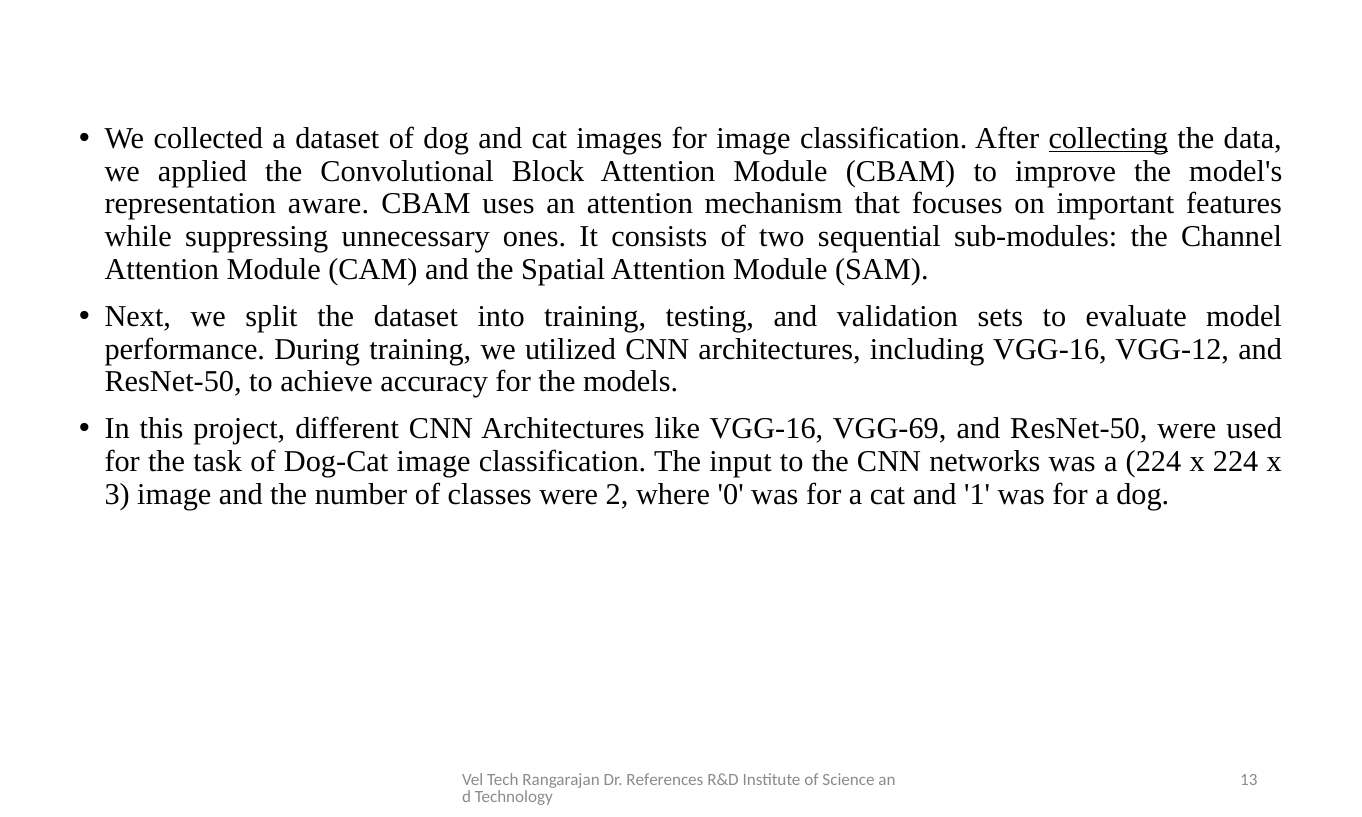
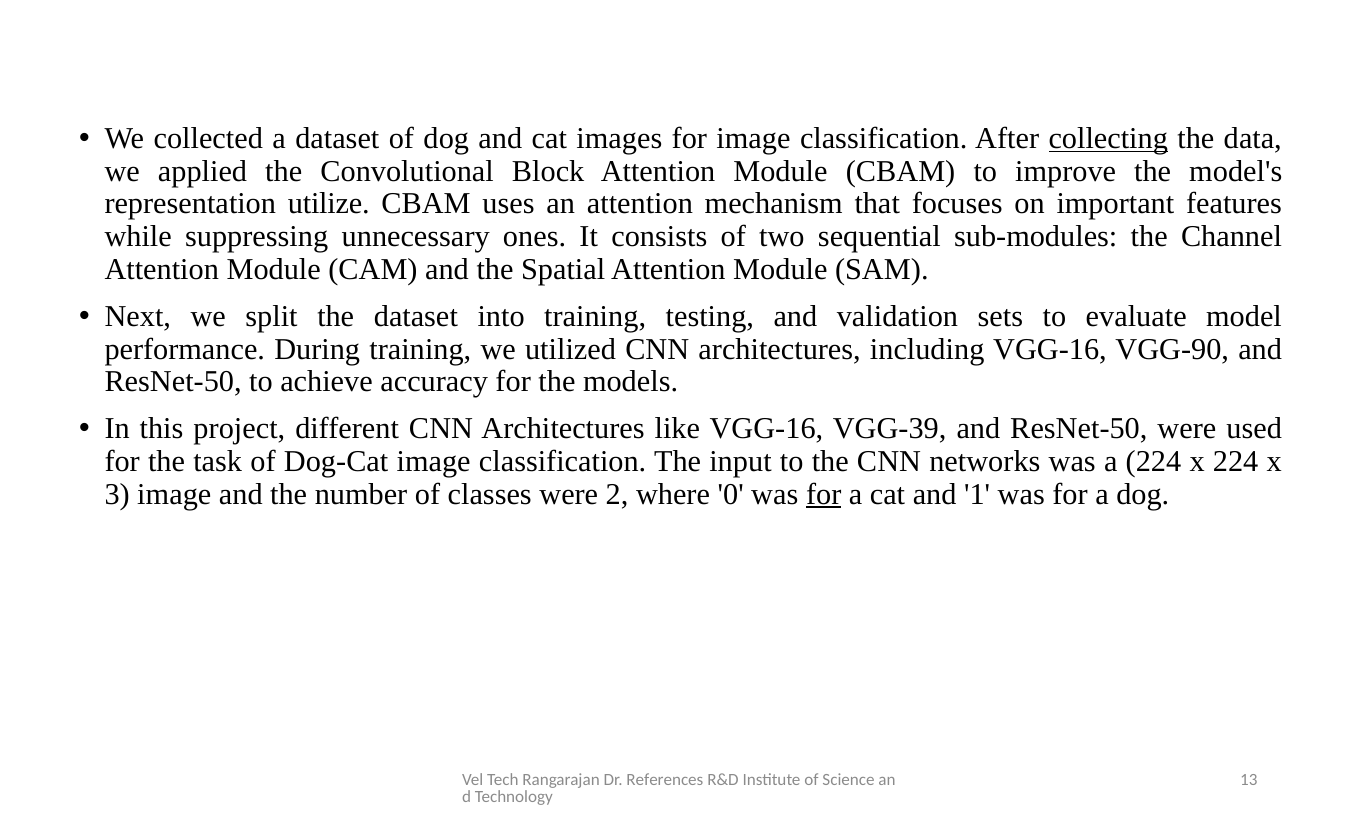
aware: aware -> utilize
VGG-12: VGG-12 -> VGG-90
VGG-69: VGG-69 -> VGG-39
for at (824, 494) underline: none -> present
